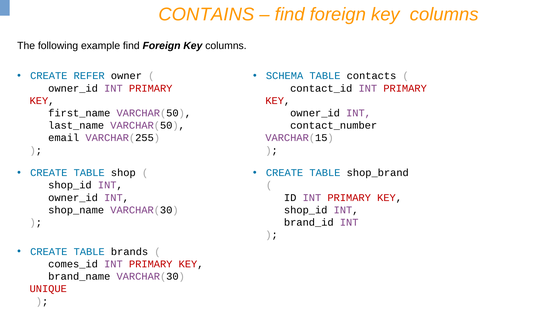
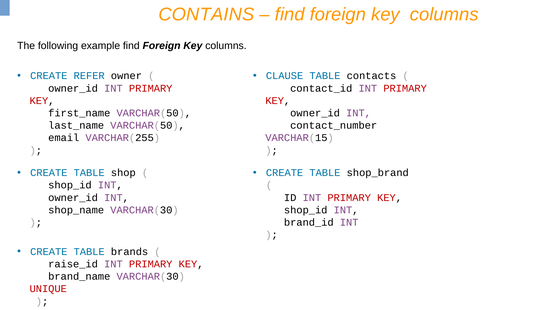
SCHEMA: SCHEMA -> CLAUSE
comes_id: comes_id -> raise_id
